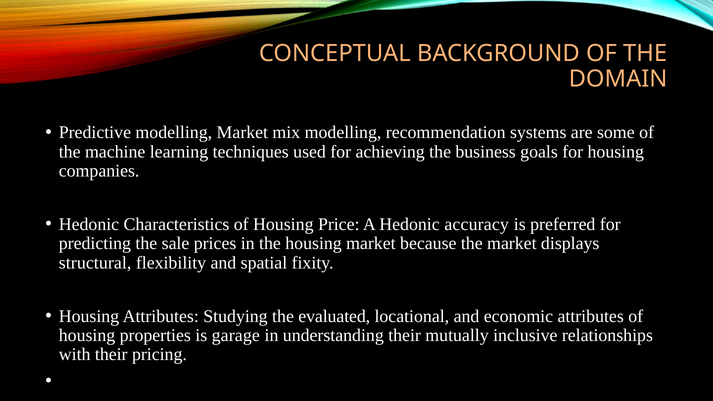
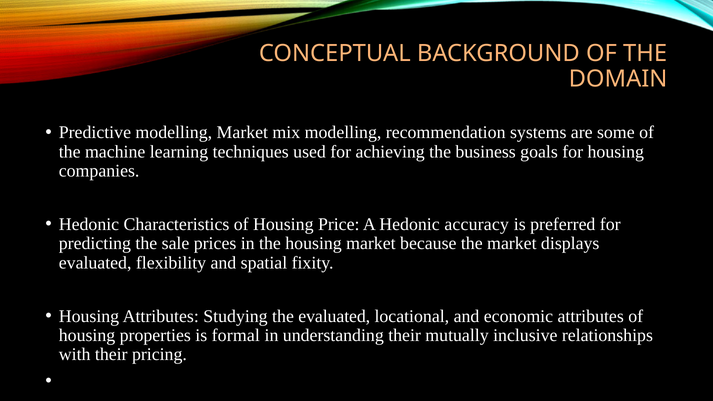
structural at (95, 263): structural -> evaluated
garage: garage -> formal
